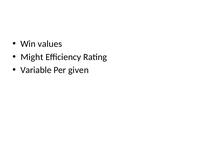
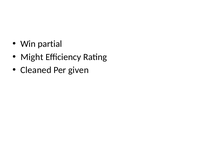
values: values -> partial
Variable: Variable -> Cleaned
